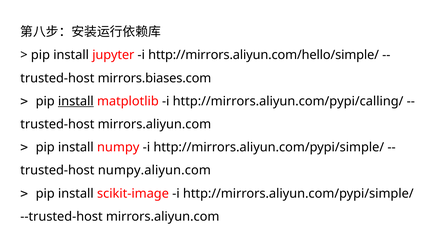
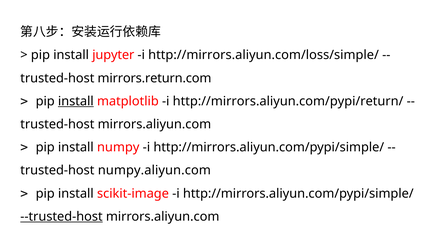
http://mirrors.aliyun.com/hello/simple/: http://mirrors.aliyun.com/hello/simple/ -> http://mirrors.aliyun.com/loss/simple/
mirrors.biases.com: mirrors.biases.com -> mirrors.return.com
http://mirrors.aliyun.com/pypi/calling/: http://mirrors.aliyun.com/pypi/calling/ -> http://mirrors.aliyun.com/pypi/return/
--trusted-host underline: none -> present
